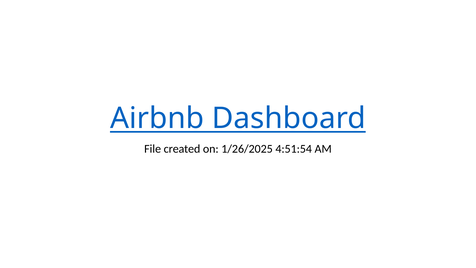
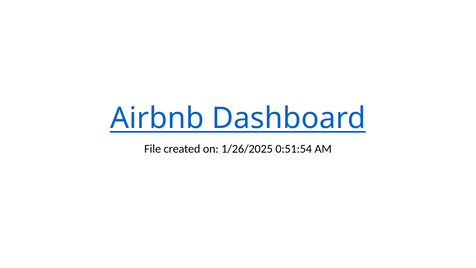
4:51:54: 4:51:54 -> 0:51:54
